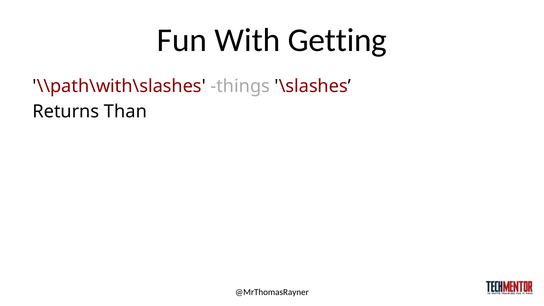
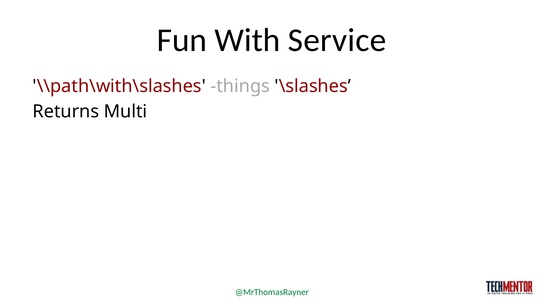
Getting: Getting -> Service
Than: Than -> Multi
@MrThomasRayner colour: black -> green
